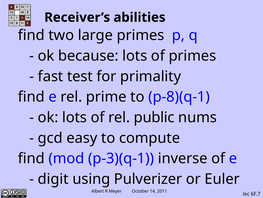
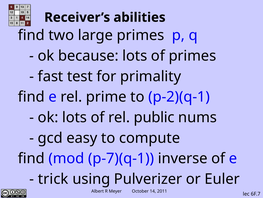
p-8)(q-1: p-8)(q-1 -> p-2)(q-1
p-3)(q-1: p-3)(q-1 -> p-7)(q-1
digit: digit -> trick
